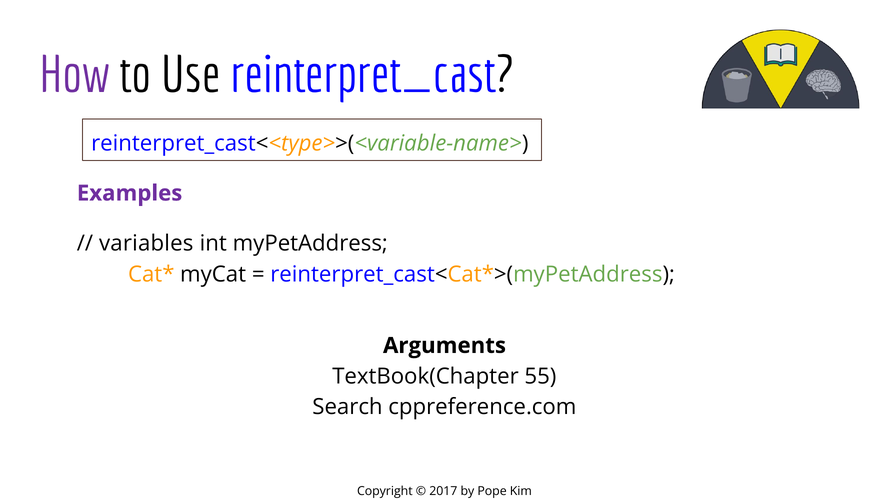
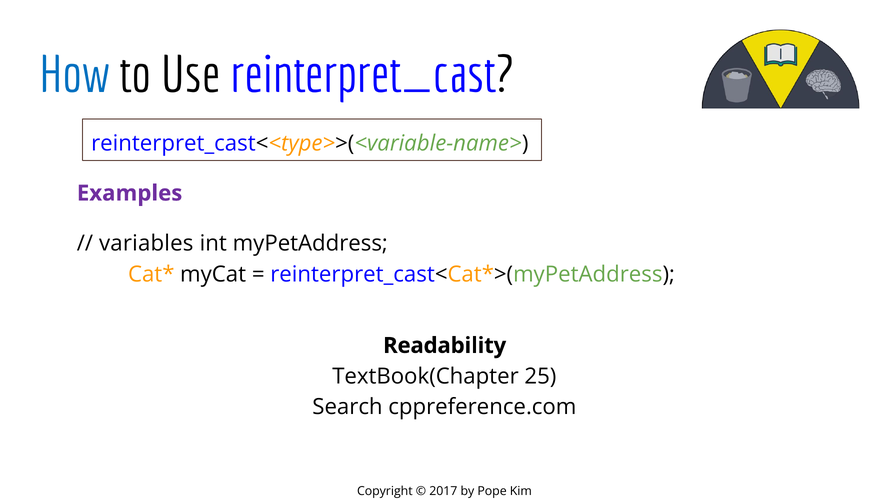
How colour: purple -> blue
Arguments: Arguments -> Readability
55: 55 -> 25
